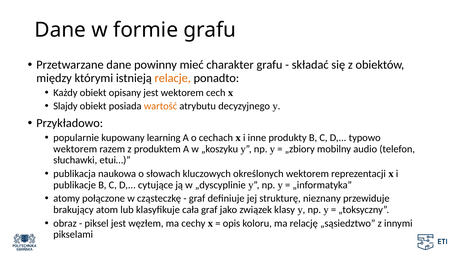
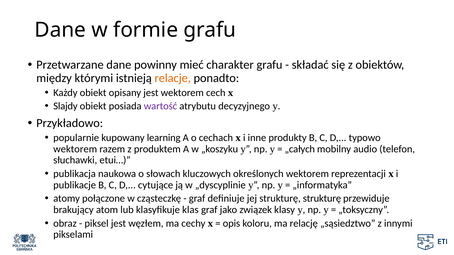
wartość colour: orange -> purple
„zbiory: „zbiory -> „całych
strukturę nieznany: nieznany -> strukturę
cała: cała -> klas
